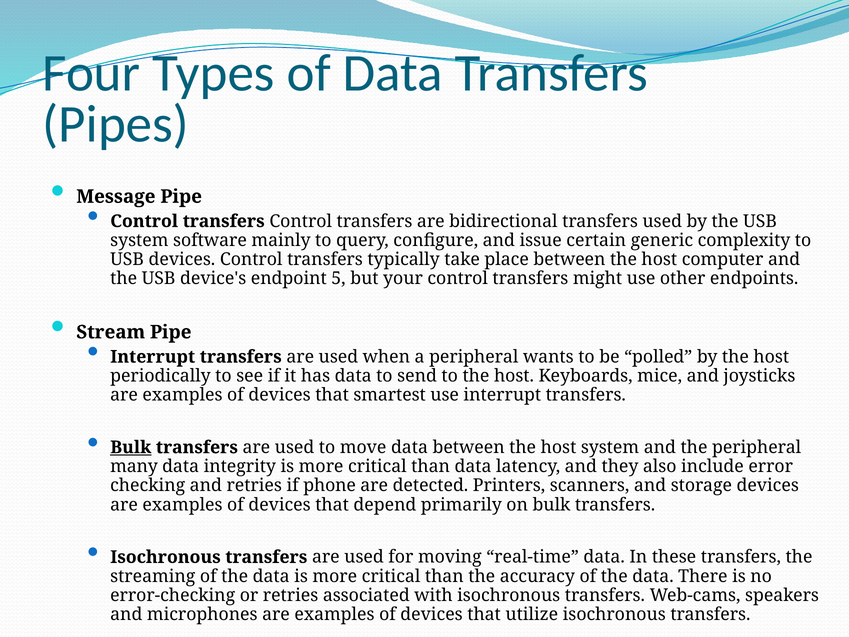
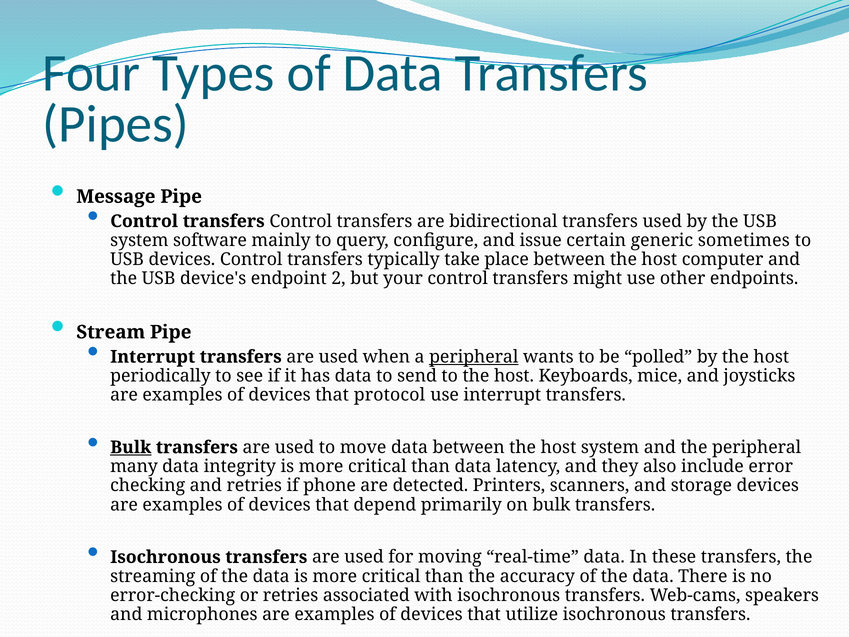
complexity: complexity -> sometimes
5: 5 -> 2
peripheral at (474, 357) underline: none -> present
smartest: smartest -> protocol
